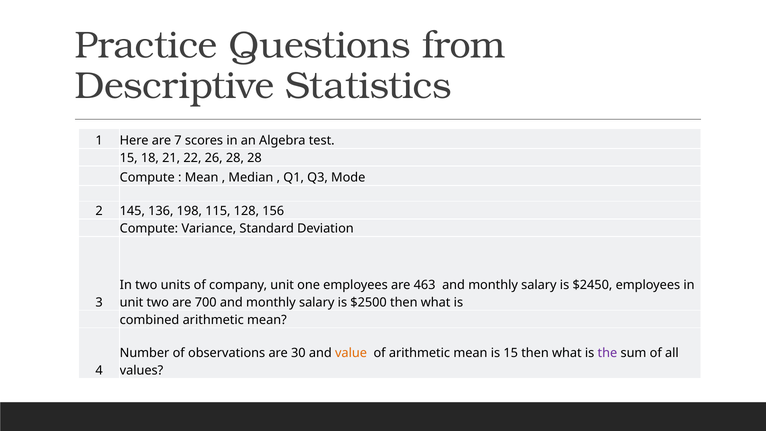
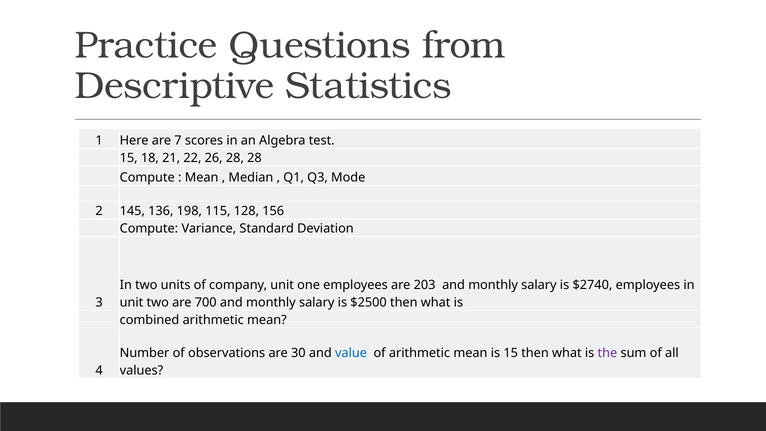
463: 463 -> 203
$2450: $2450 -> $2740
value colour: orange -> blue
